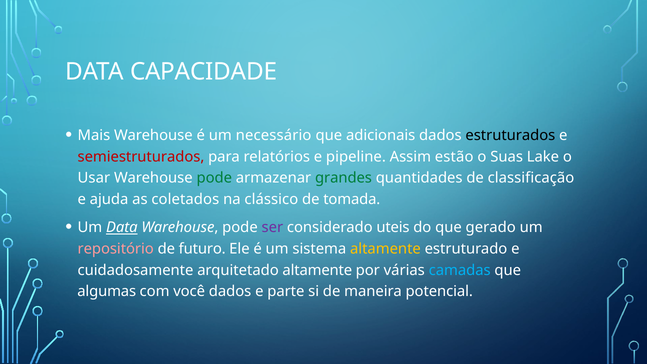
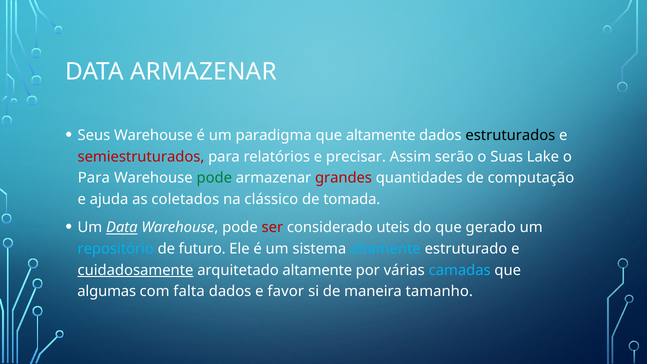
DATA CAPACIDADE: CAPACIDADE -> ARMAZENAR
Mais: Mais -> Seus
necessário: necessário -> paradigma
que adicionais: adicionais -> altamente
pipeline: pipeline -> precisar
estão: estão -> serão
Usar at (94, 178): Usar -> Para
grandes colour: green -> red
classificação: classificação -> computação
ser colour: purple -> red
repositório colour: pink -> light blue
altamente at (385, 249) colour: yellow -> light blue
cuidadosamente underline: none -> present
você: você -> falta
parte: parte -> favor
potencial: potencial -> tamanho
